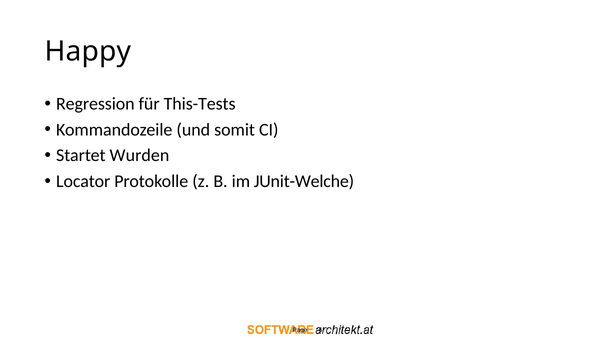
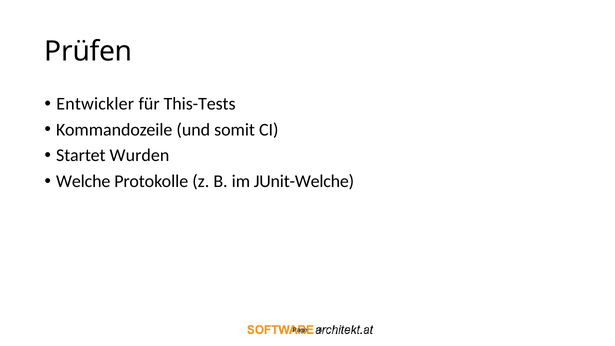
Happy: Happy -> Prüfen
Regression: Regression -> Entwickler
Locator: Locator -> Welche
